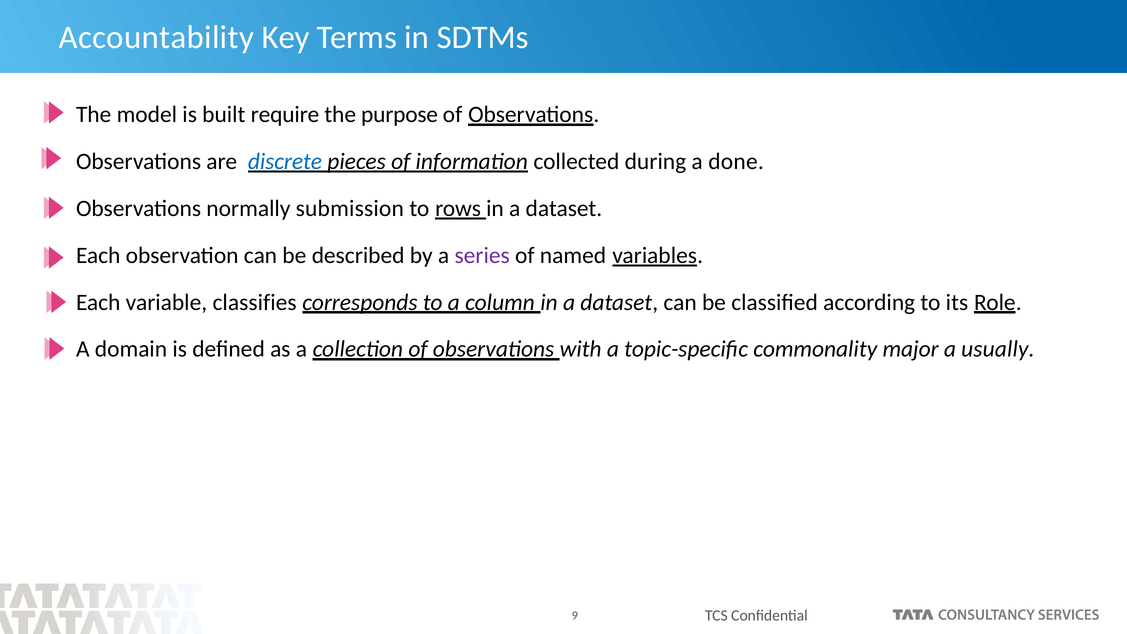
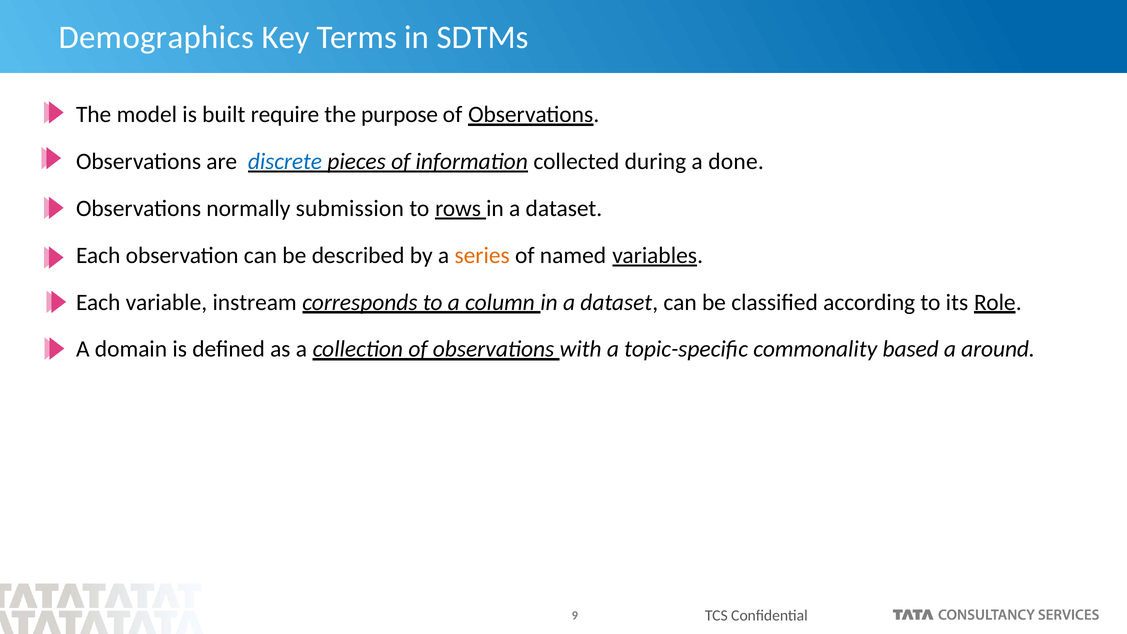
Accountability: Accountability -> Demographics
series colour: purple -> orange
classifies: classifies -> instream
major: major -> based
usually: usually -> around
